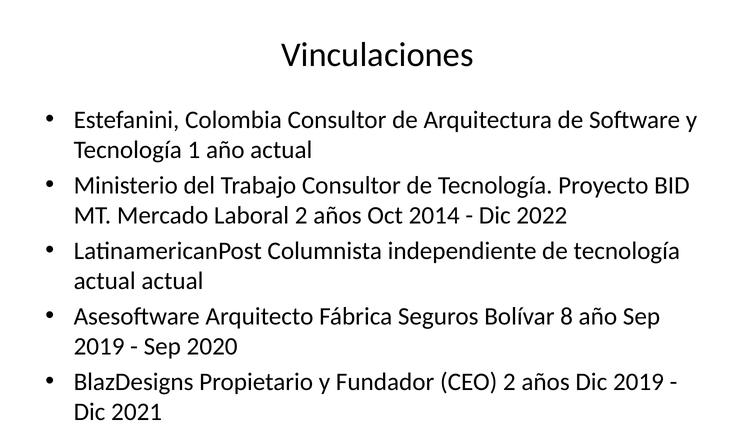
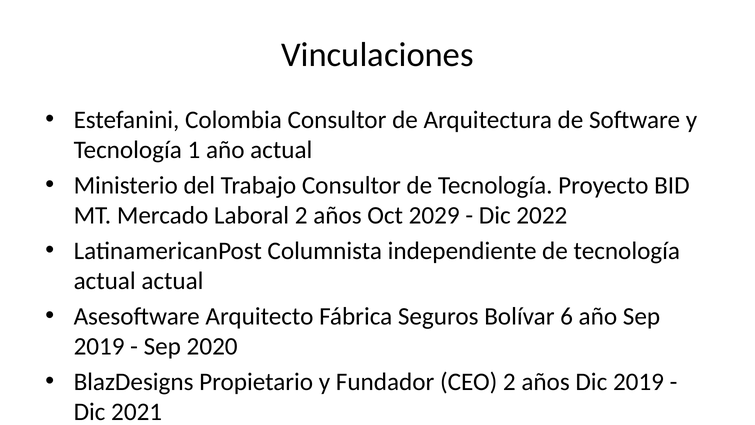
2014: 2014 -> 2029
Bolívar 8: 8 -> 6
